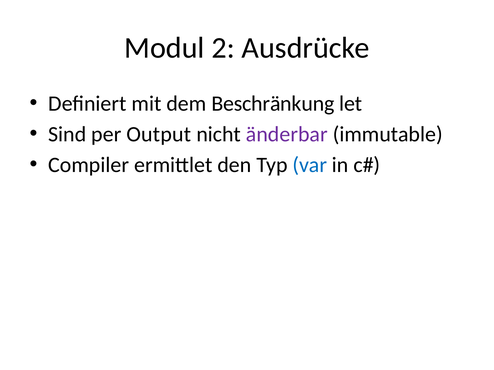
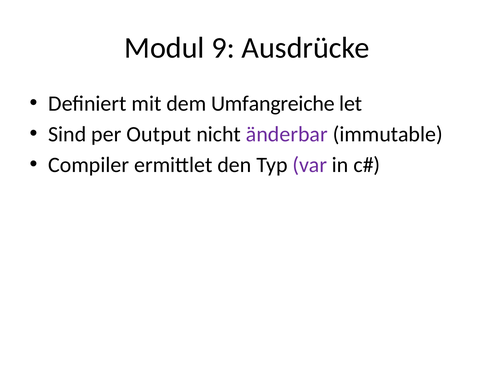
2: 2 -> 9
Beschränkung: Beschränkung -> Umfangreiche
var colour: blue -> purple
